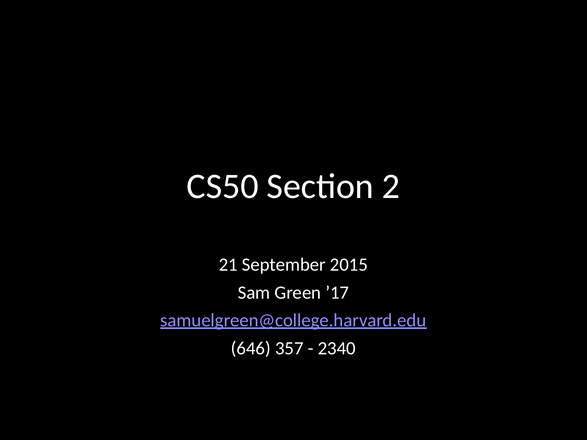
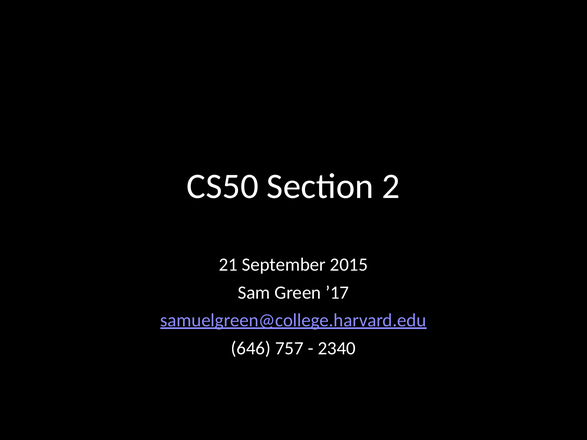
357: 357 -> 757
